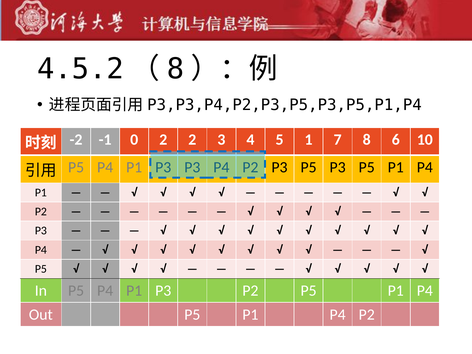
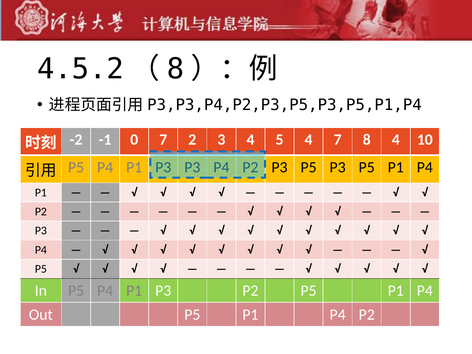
0 2: 2 -> 7
5 1: 1 -> 4
8 6: 6 -> 4
